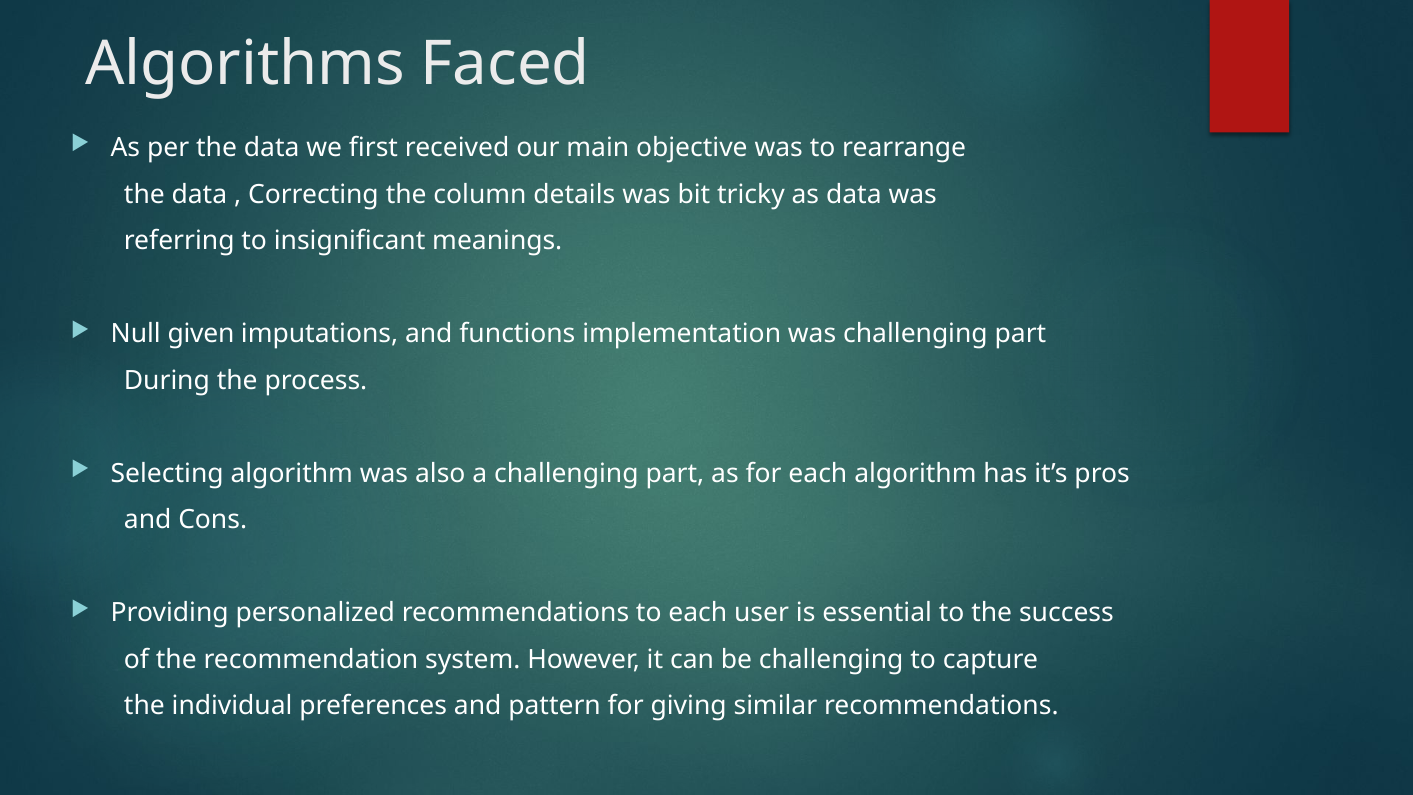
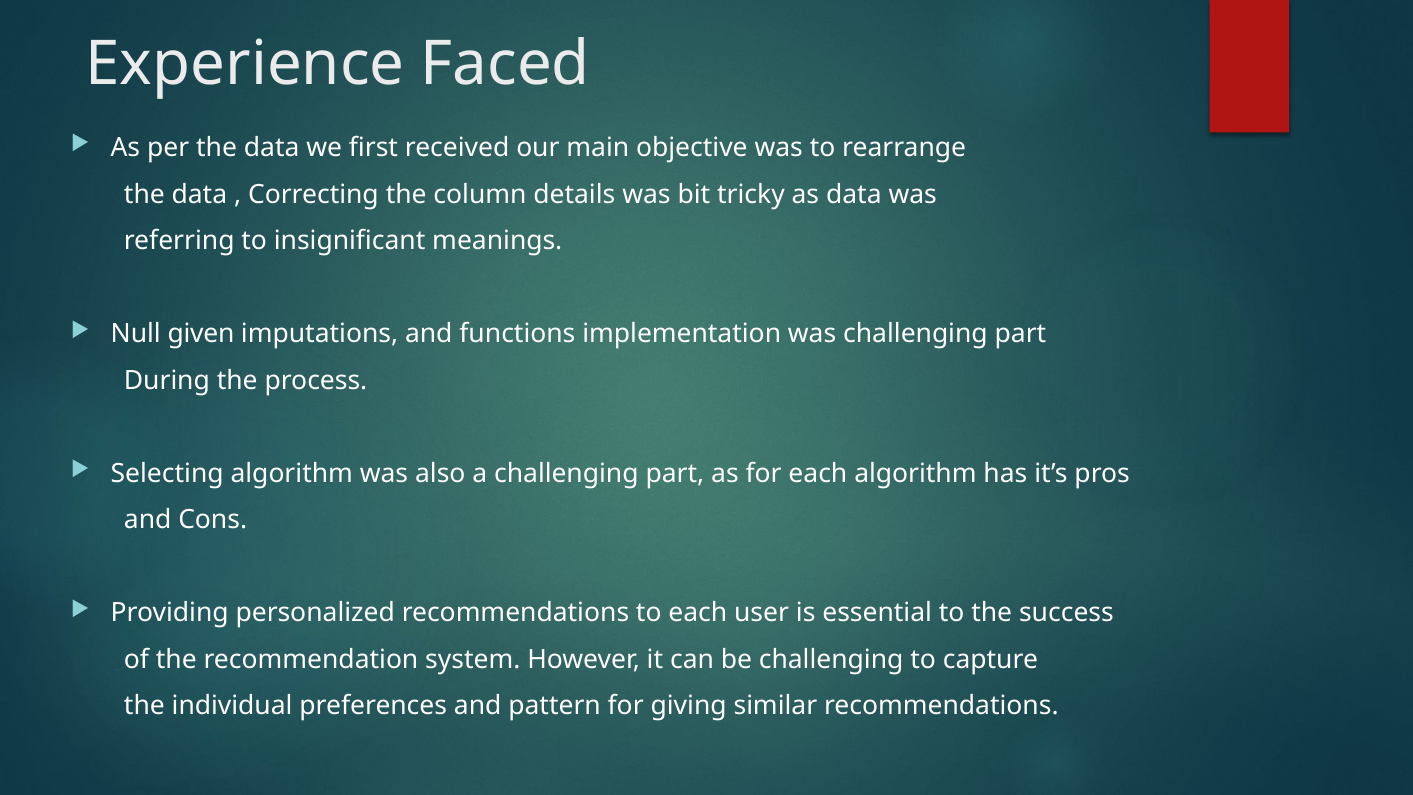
Algorithms: Algorithms -> Experience
